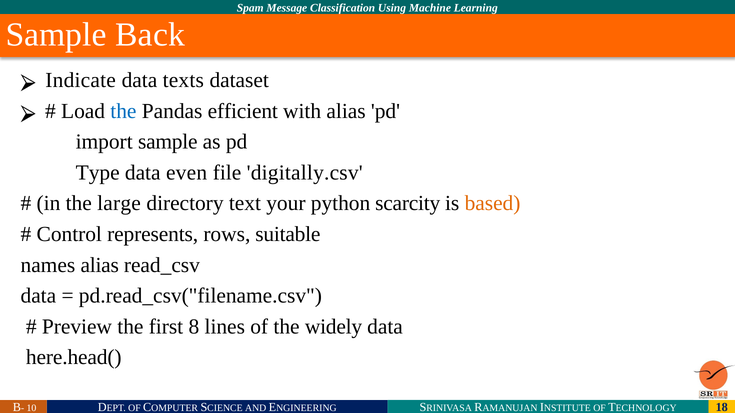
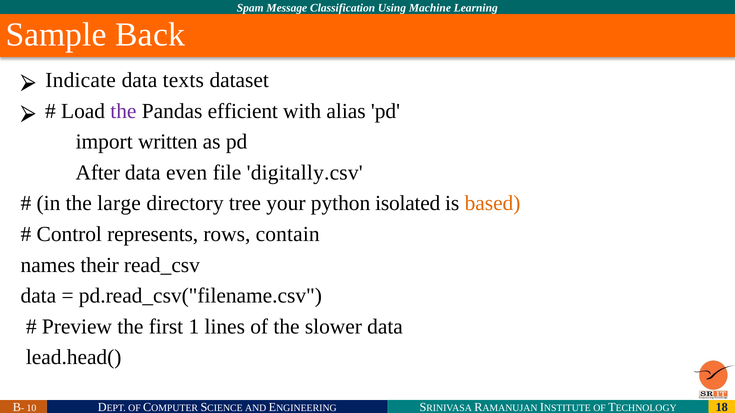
the at (123, 111) colour: blue -> purple
import sample: sample -> written
Type: Type -> After
text: text -> tree
scarcity: scarcity -> isolated
suitable: suitable -> contain
names alias: alias -> their
8: 8 -> 1
widely: widely -> slower
here.head(: here.head( -> lead.head(
